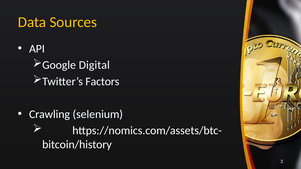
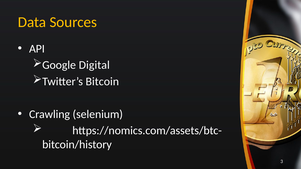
Factors: Factors -> Bitcoin
